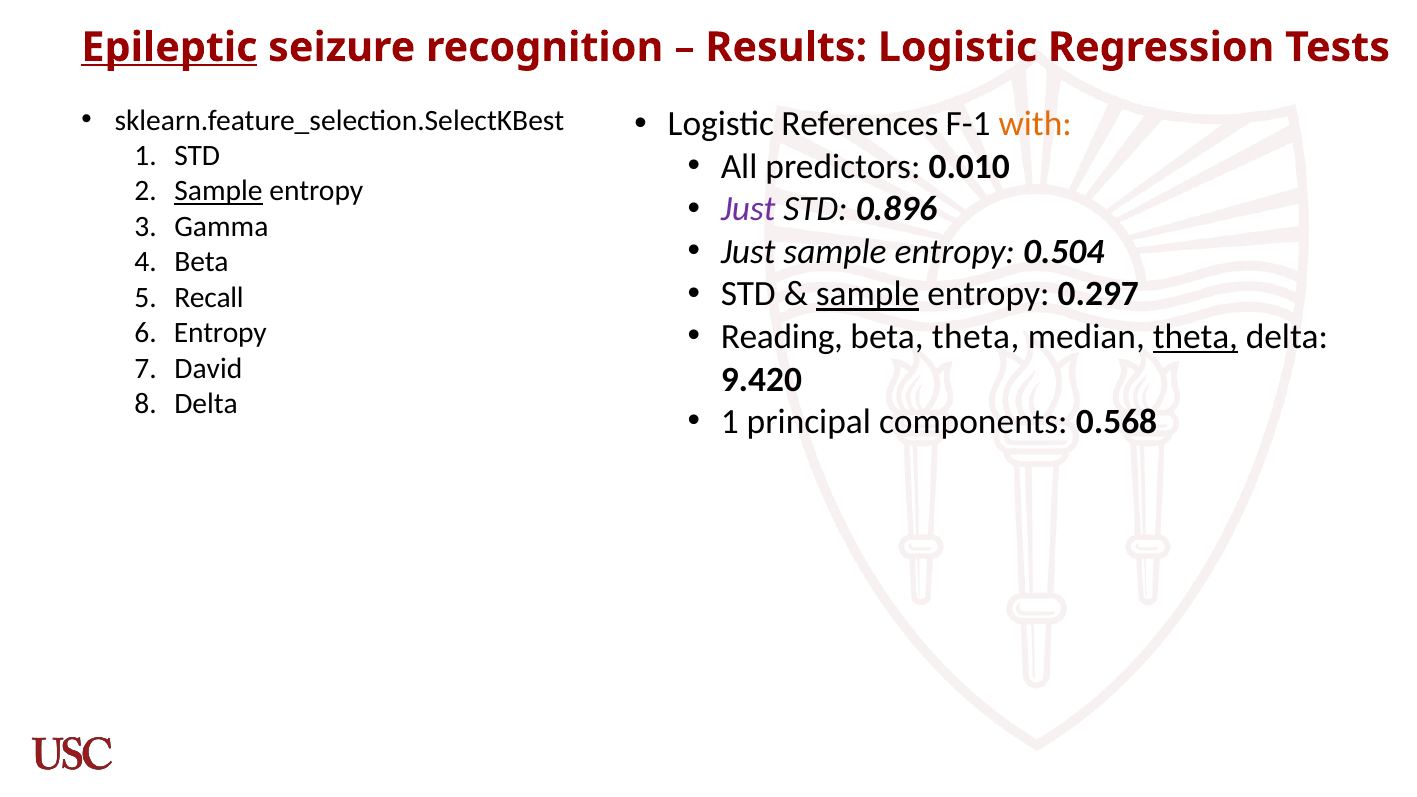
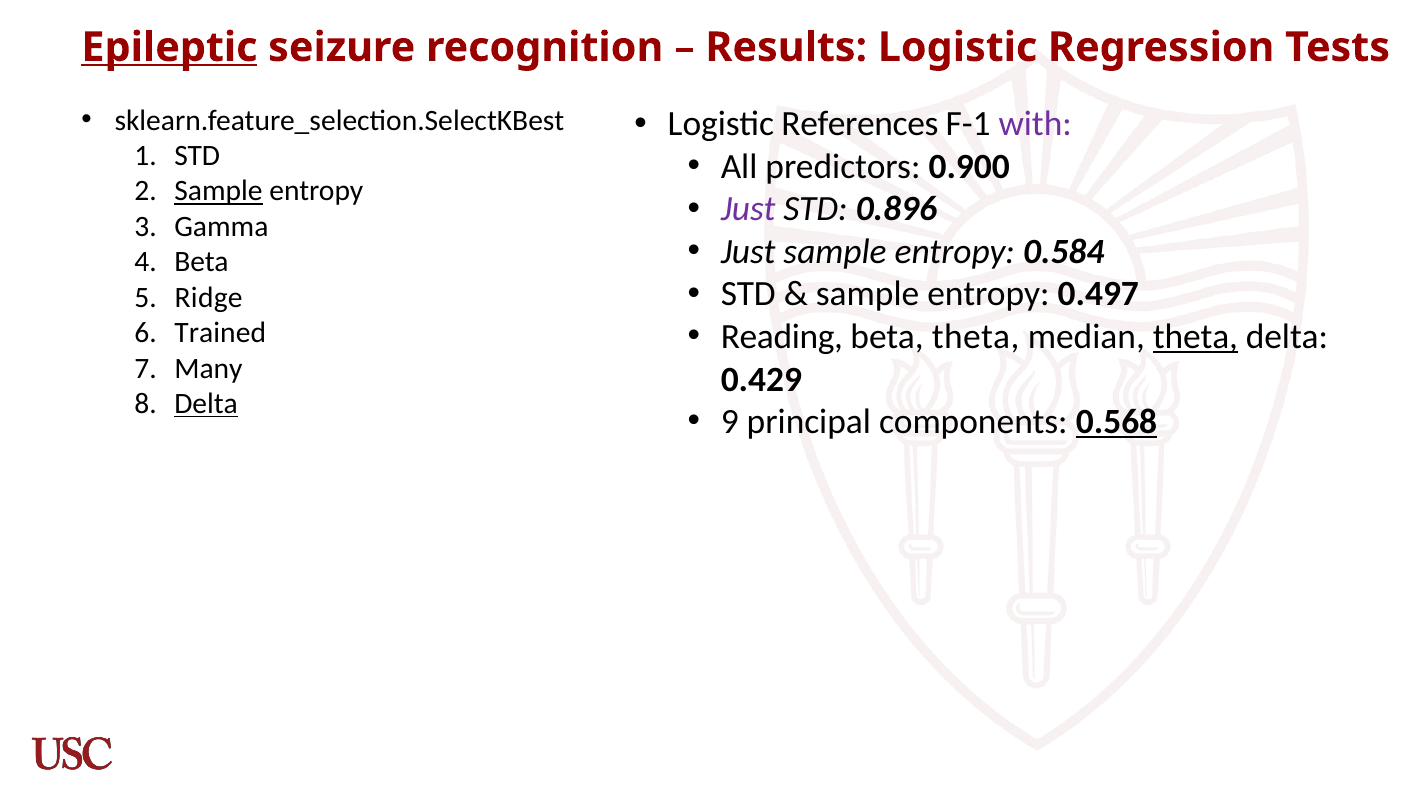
with colour: orange -> purple
0.010: 0.010 -> 0.900
0.504: 0.504 -> 0.584
sample at (868, 294) underline: present -> none
0.297: 0.297 -> 0.497
Recall: Recall -> Ridge
Entropy at (220, 333): Entropy -> Trained
David: David -> Many
9.420: 9.420 -> 0.429
Delta at (206, 404) underline: none -> present
1 at (730, 422): 1 -> 9
0.568 underline: none -> present
